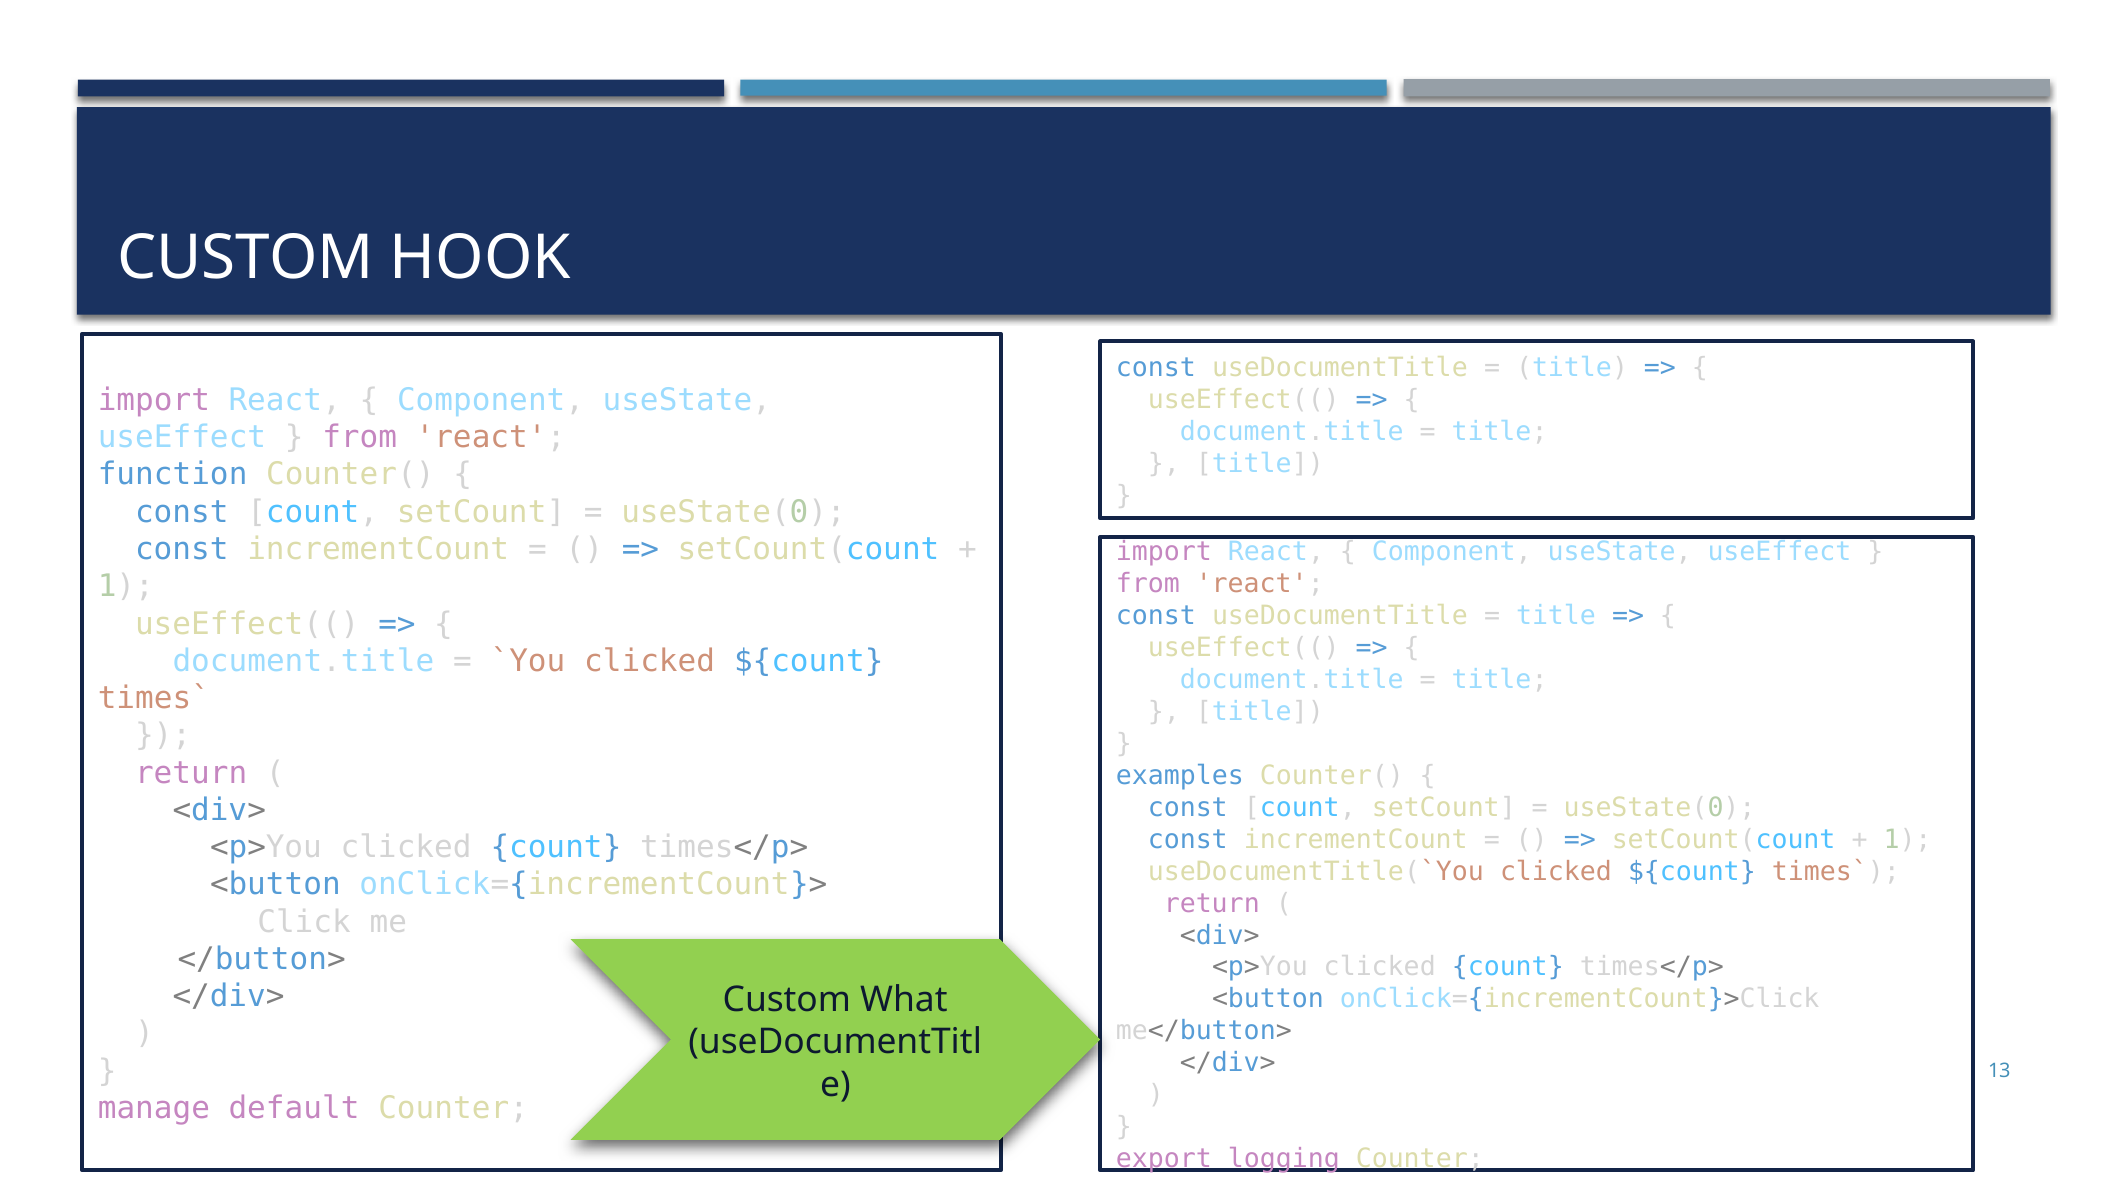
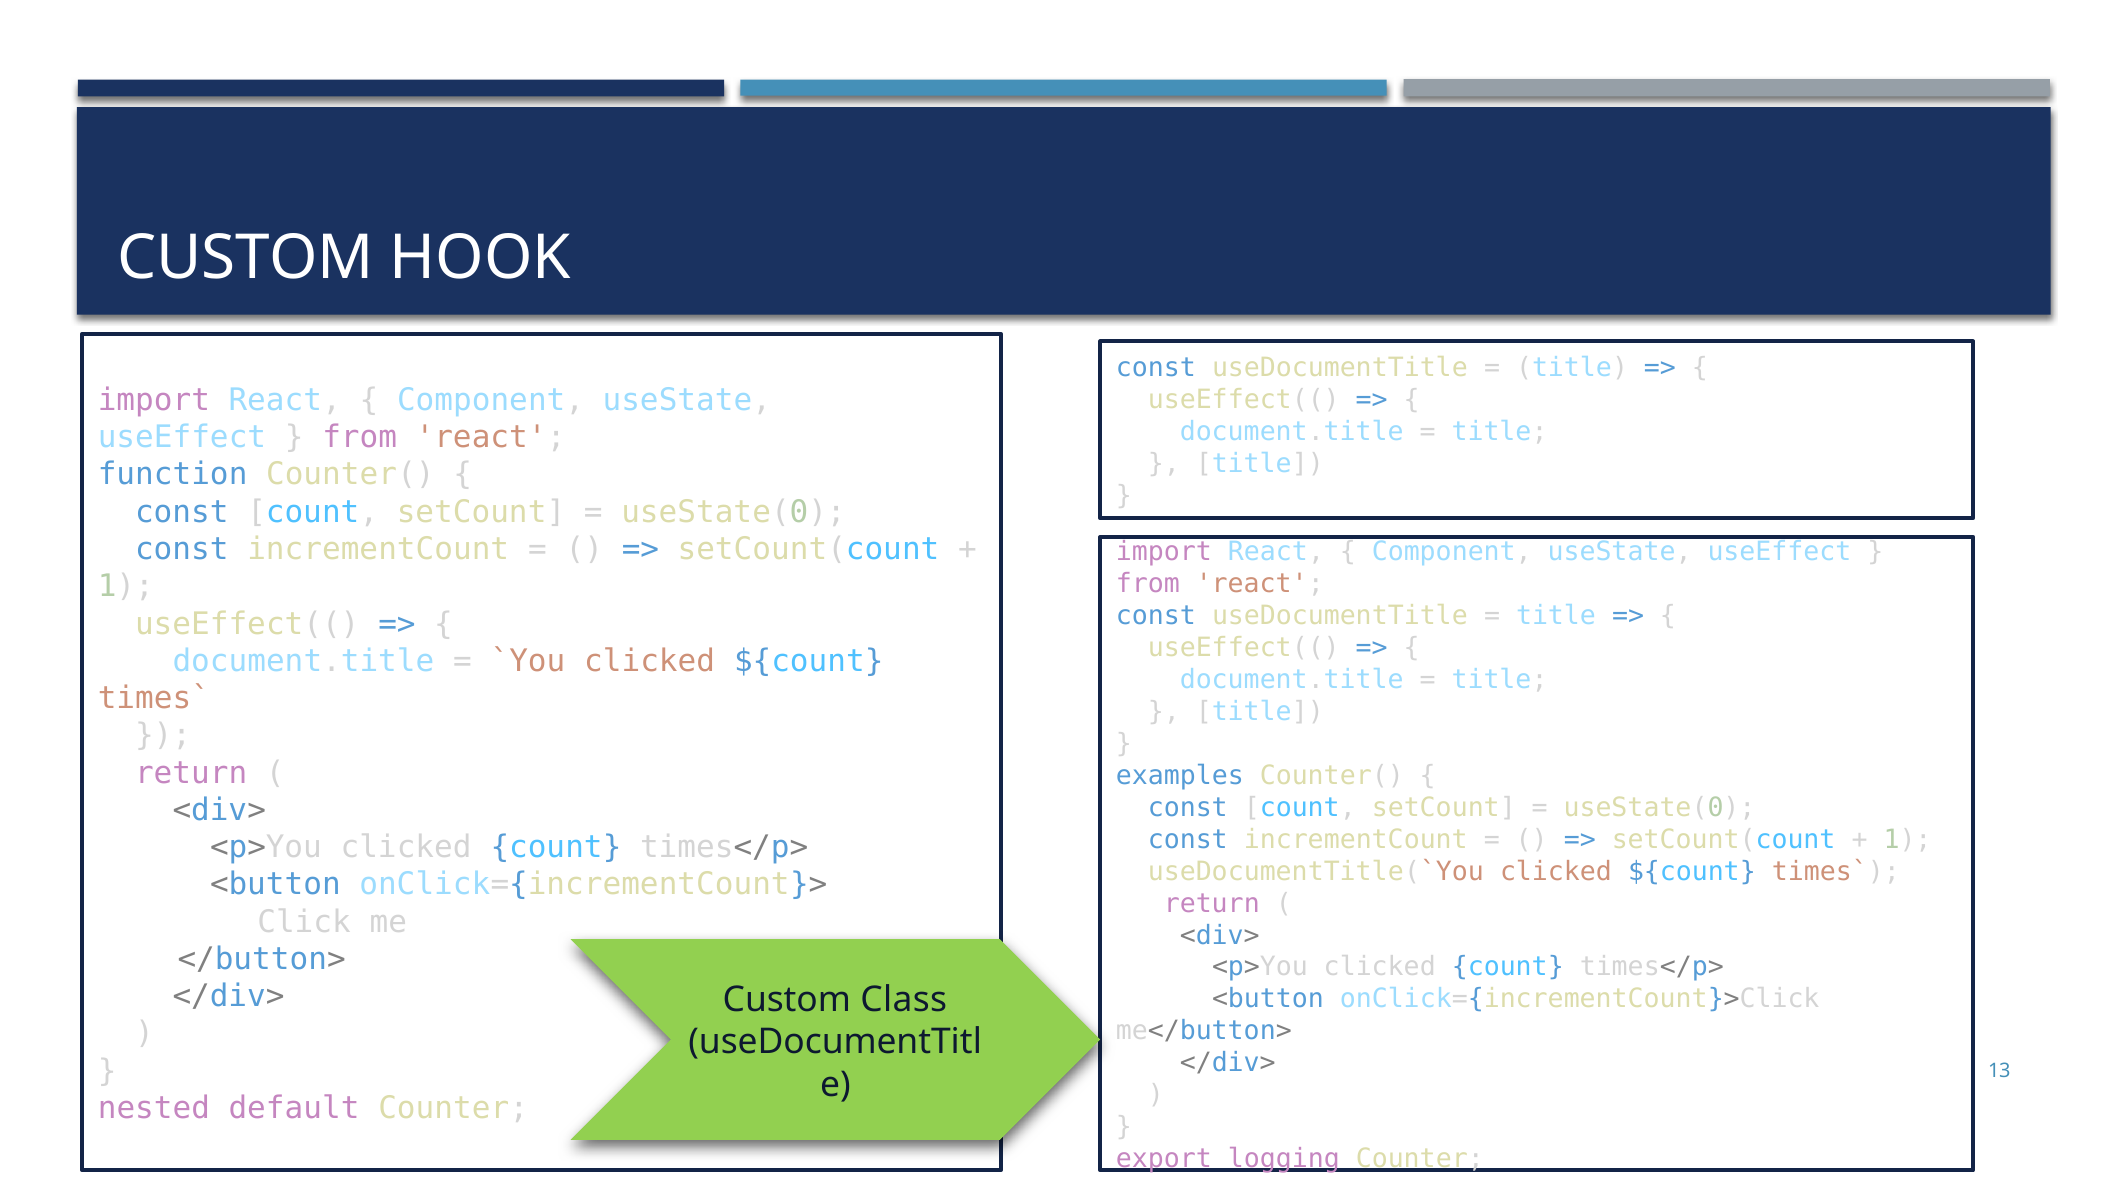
What: What -> Class
manage: manage -> nested
